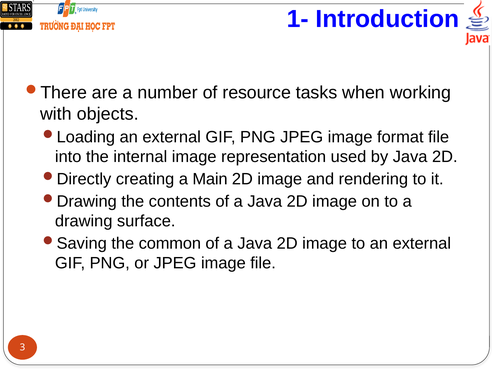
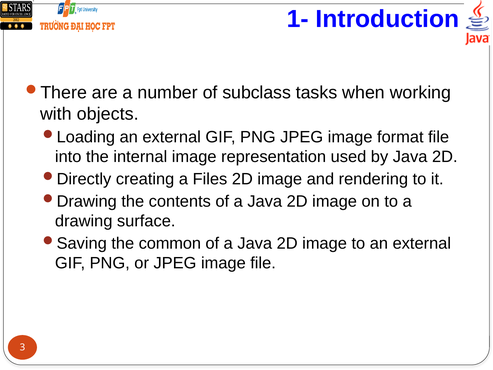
resource: resource -> subclass
Main: Main -> Files
